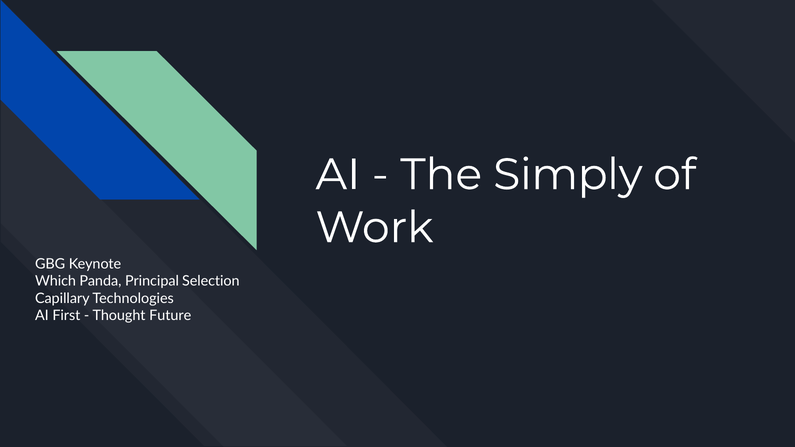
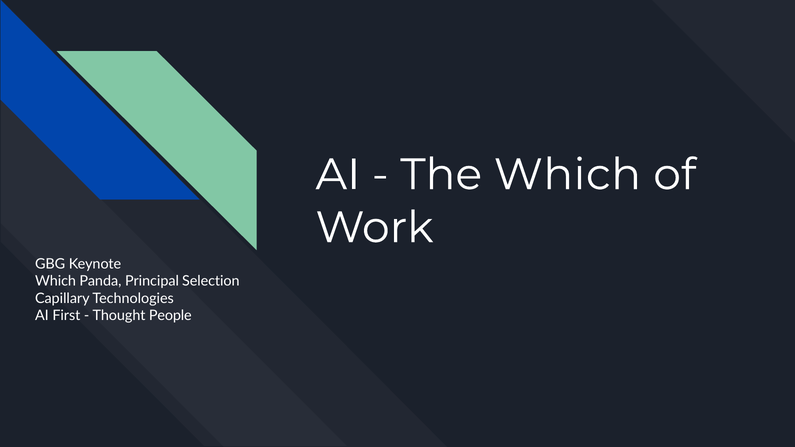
The Simply: Simply -> Which
Future: Future -> People
